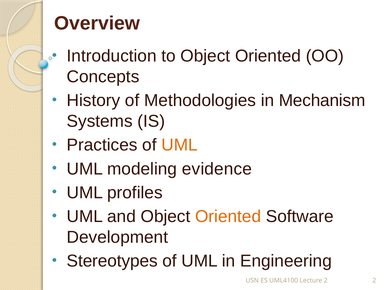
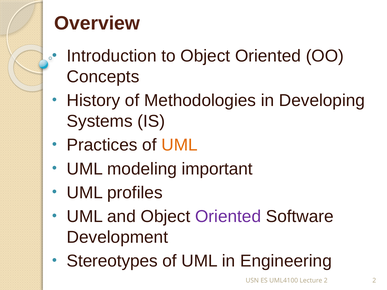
Mechanism: Mechanism -> Developing
evidence: evidence -> important
Oriented at (228, 217) colour: orange -> purple
